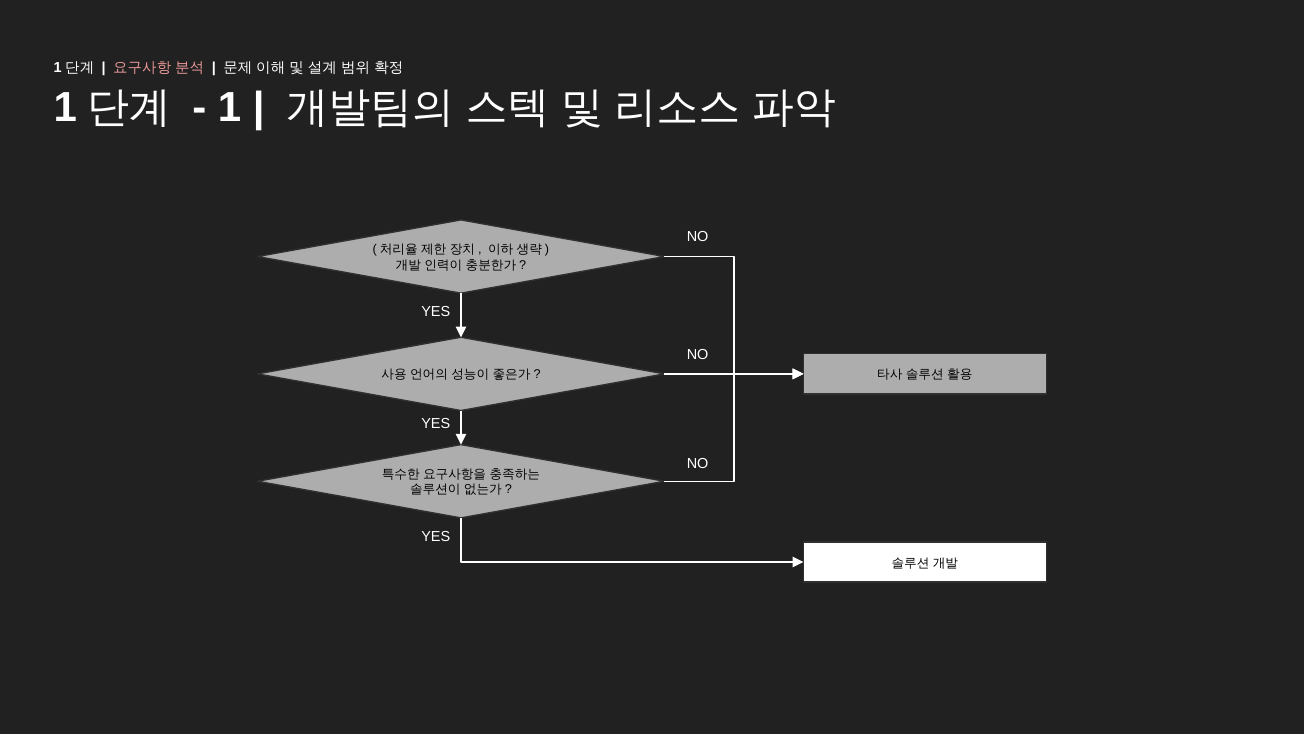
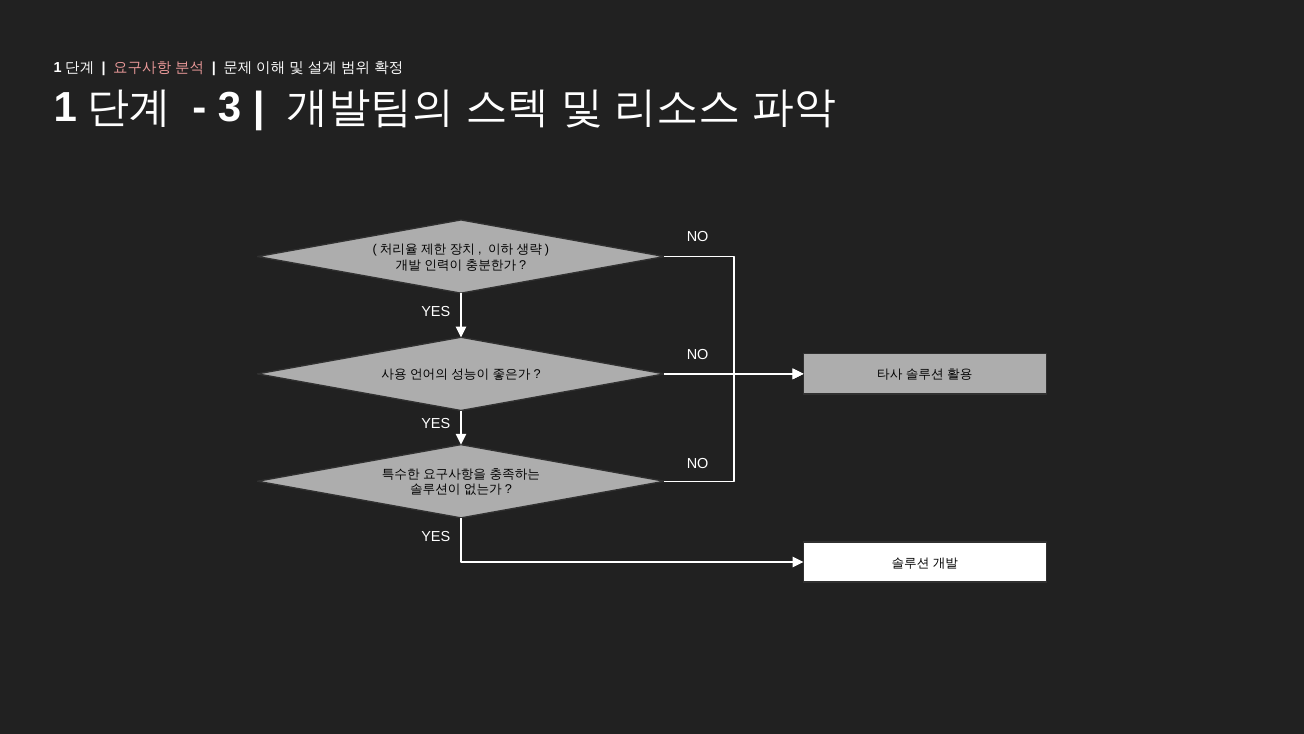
1 at (230, 108): 1 -> 3
